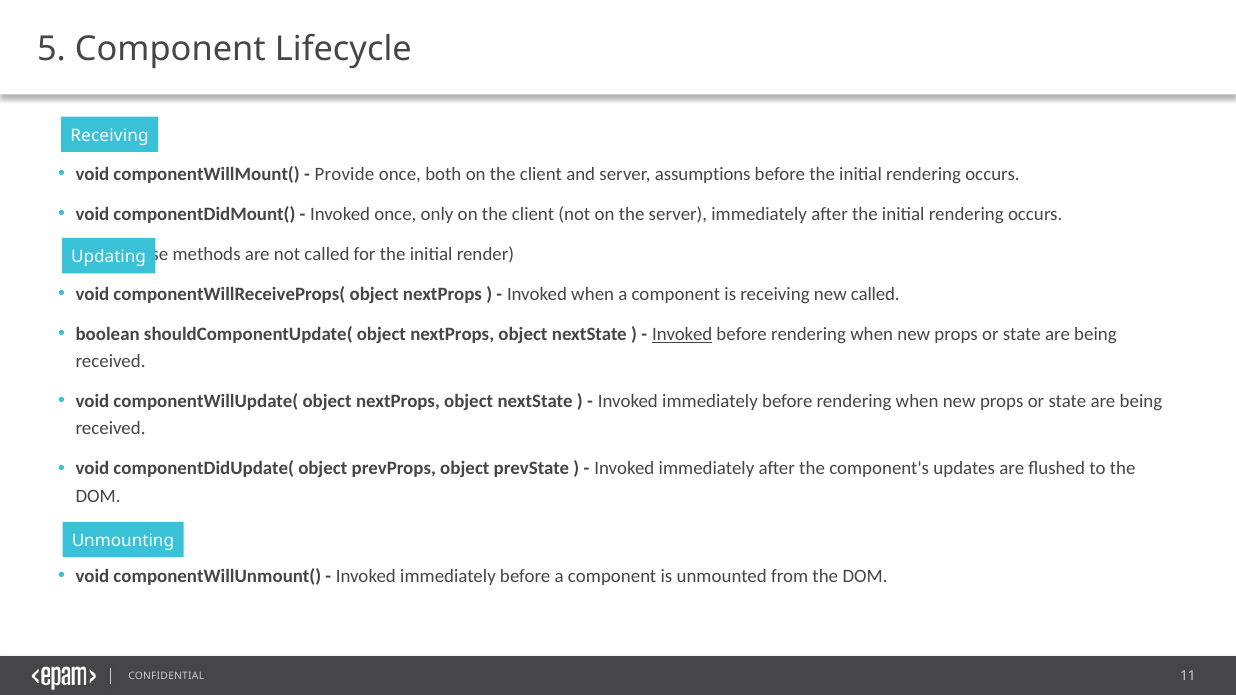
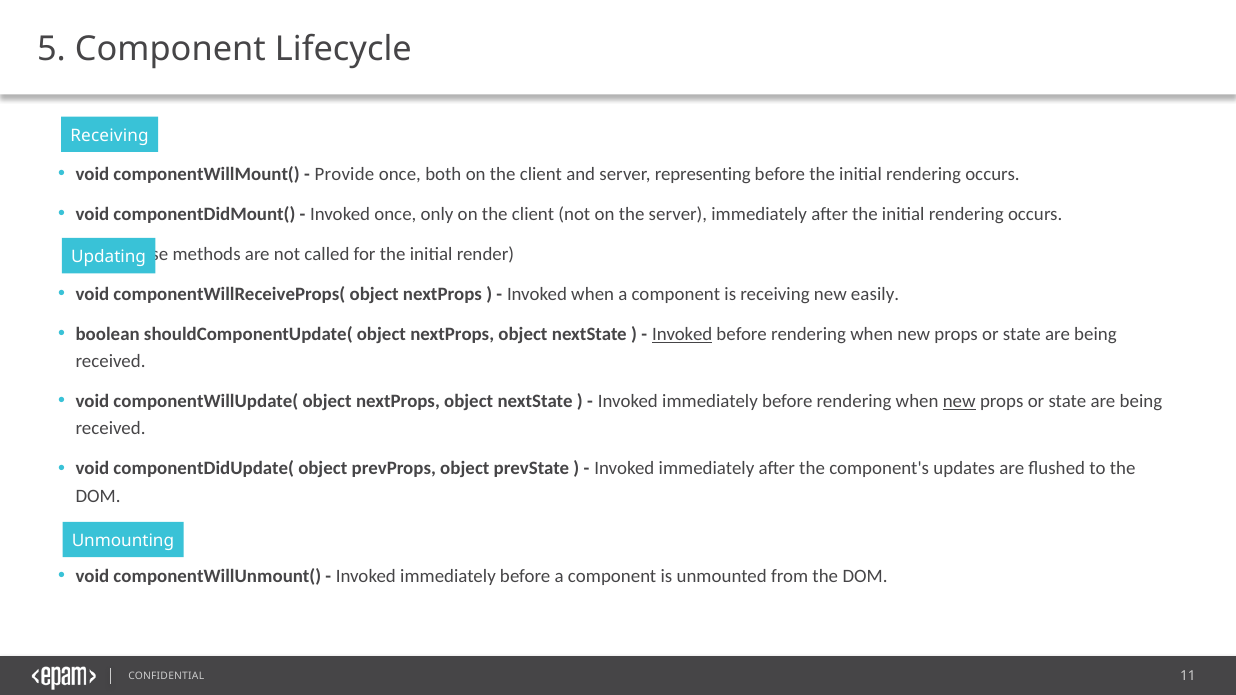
assumptions: assumptions -> representing
new called: called -> easily
new at (959, 402) underline: none -> present
